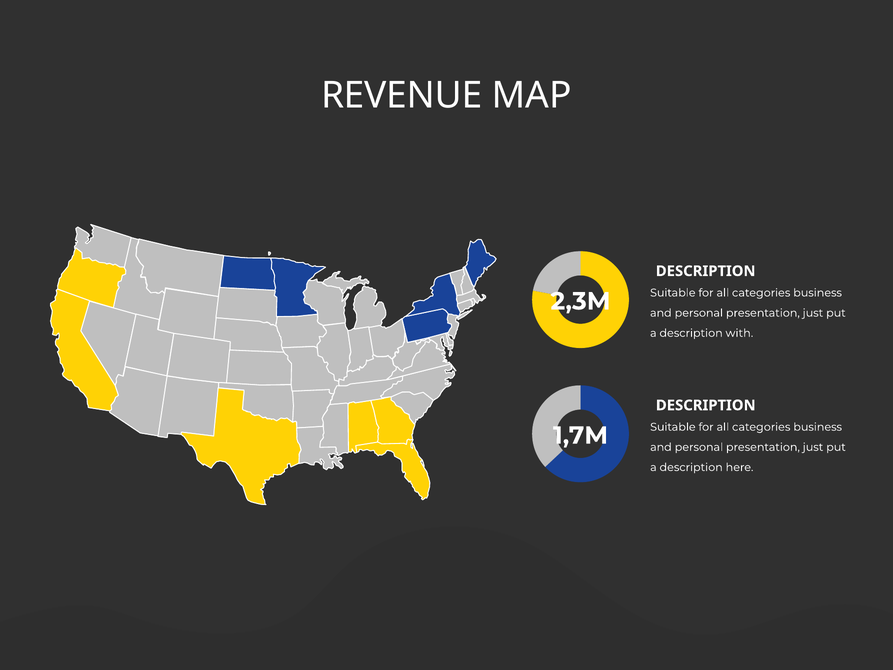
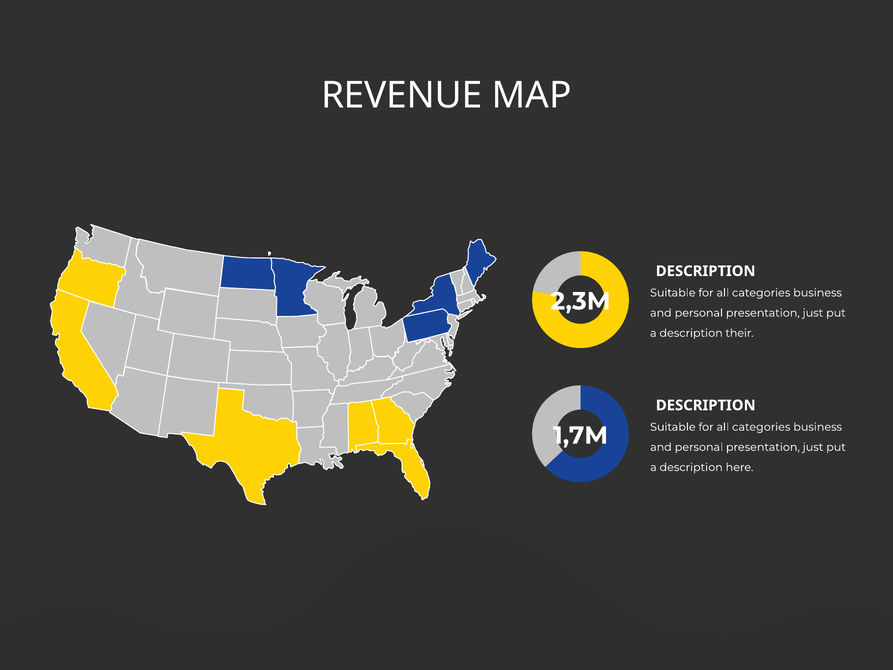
with: with -> their
